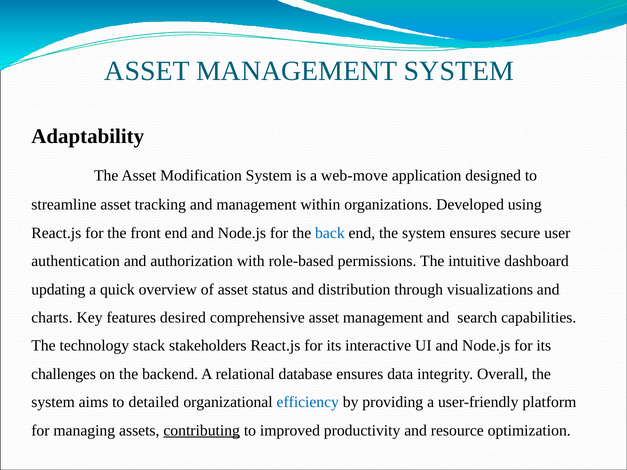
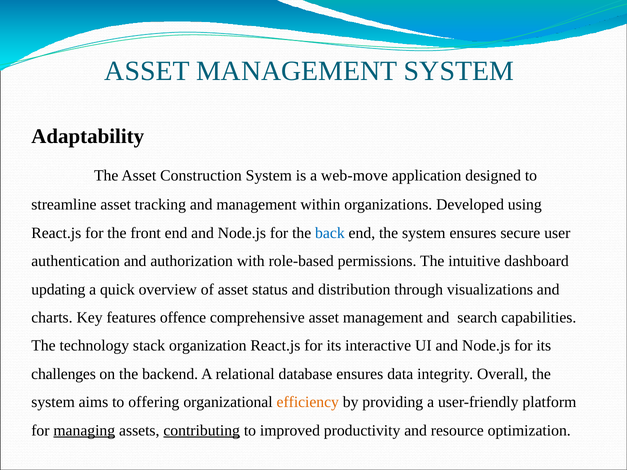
Modification: Modification -> Construction
desired: desired -> offence
stakeholders: stakeholders -> organization
detailed: detailed -> offering
efficiency colour: blue -> orange
managing underline: none -> present
